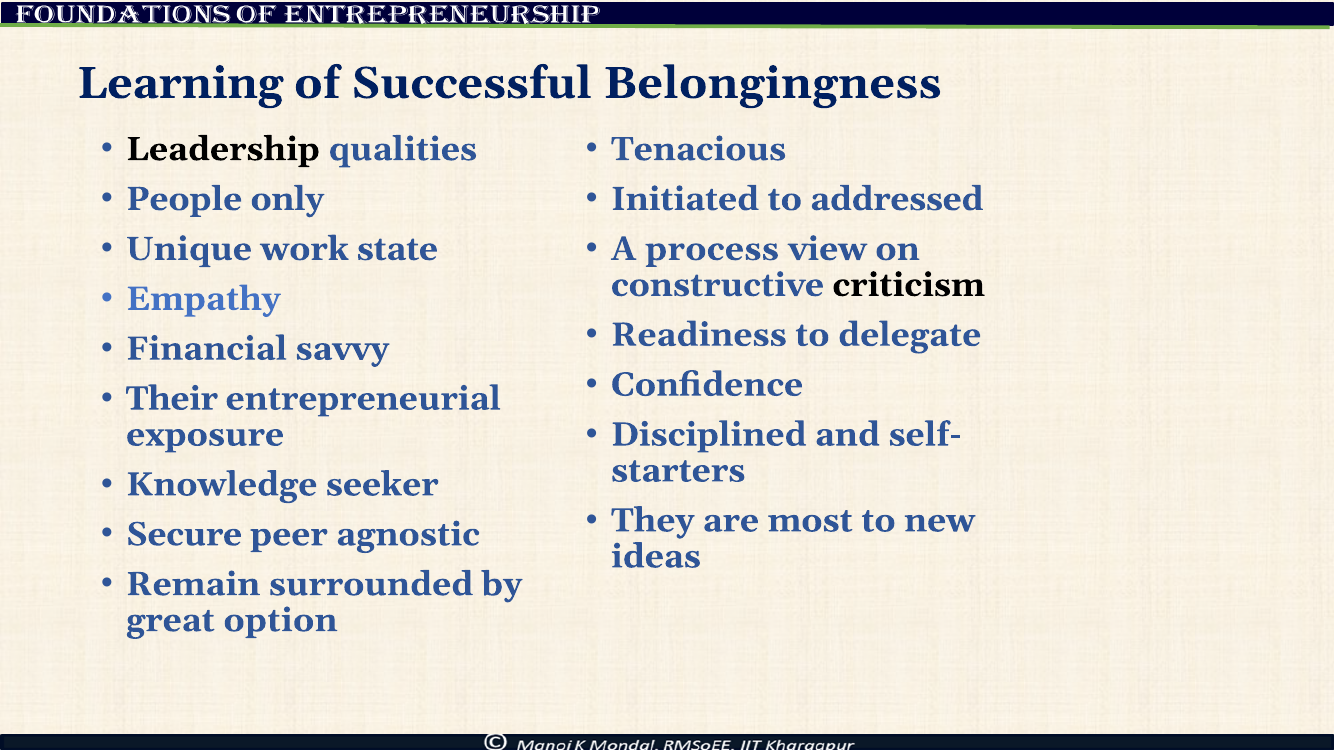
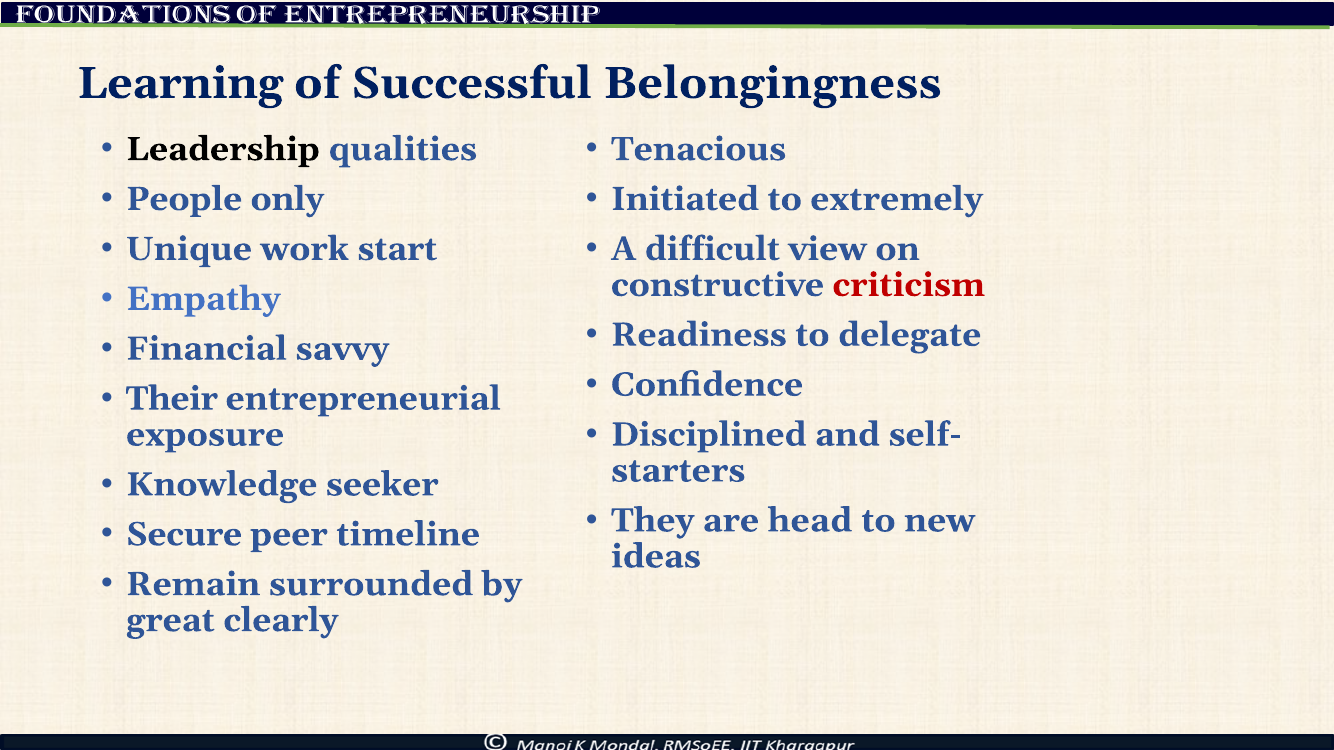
addressed: addressed -> extremely
state: state -> start
process: process -> difficult
criticism colour: black -> red
most: most -> head
agnostic: agnostic -> timeline
option: option -> clearly
